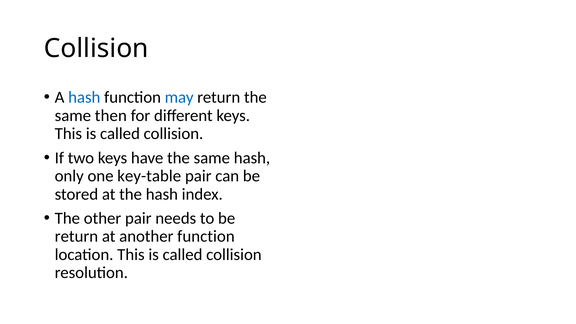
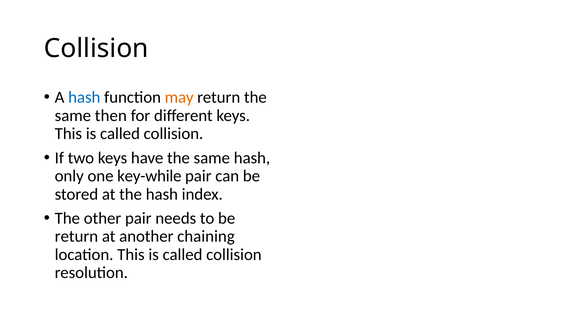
may colour: blue -> orange
key-table: key-table -> key-while
another function: function -> chaining
